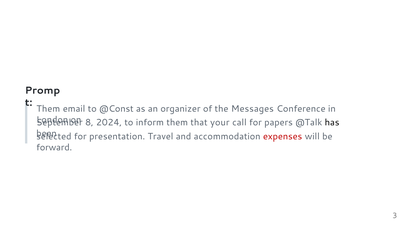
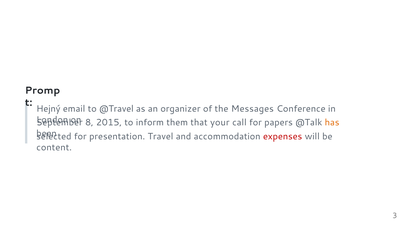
Them at (48, 109): Them -> Hejný
@Const: @Const -> @Travel
2024: 2024 -> 2015
has colour: black -> orange
forward: forward -> content
